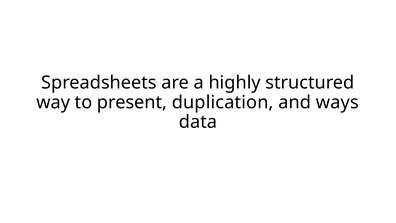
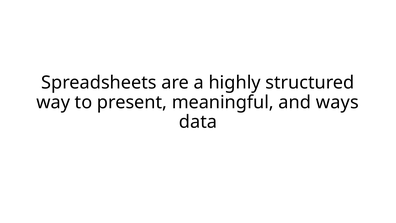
duplication: duplication -> meaningful
